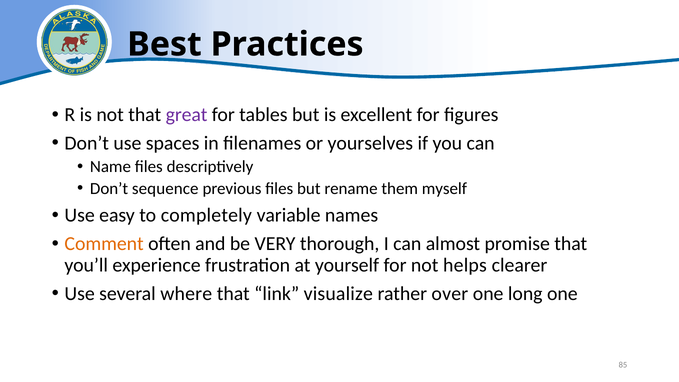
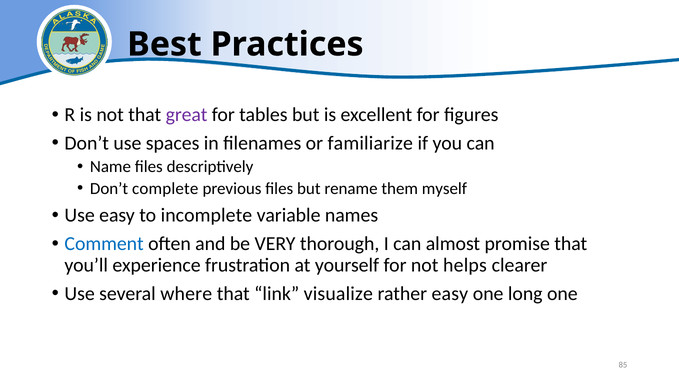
yourselves: yourselves -> familiarize
sequence: sequence -> complete
completely: completely -> incomplete
Comment colour: orange -> blue
rather over: over -> easy
